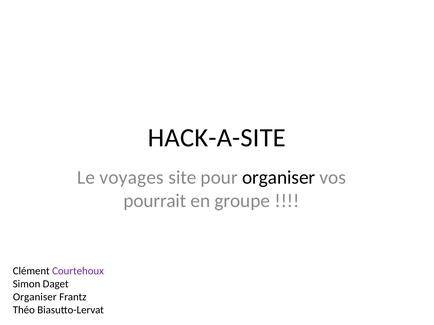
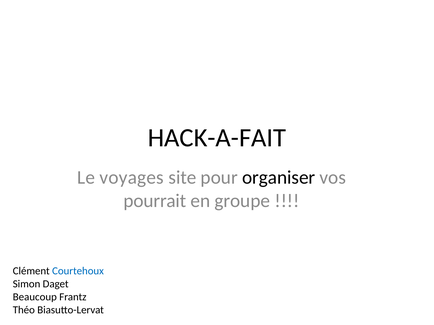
HACK-A-SITE: HACK-A-SITE -> HACK-A-FAIT
Courtehoux colour: purple -> blue
Organiser at (35, 297): Organiser -> Beaucoup
